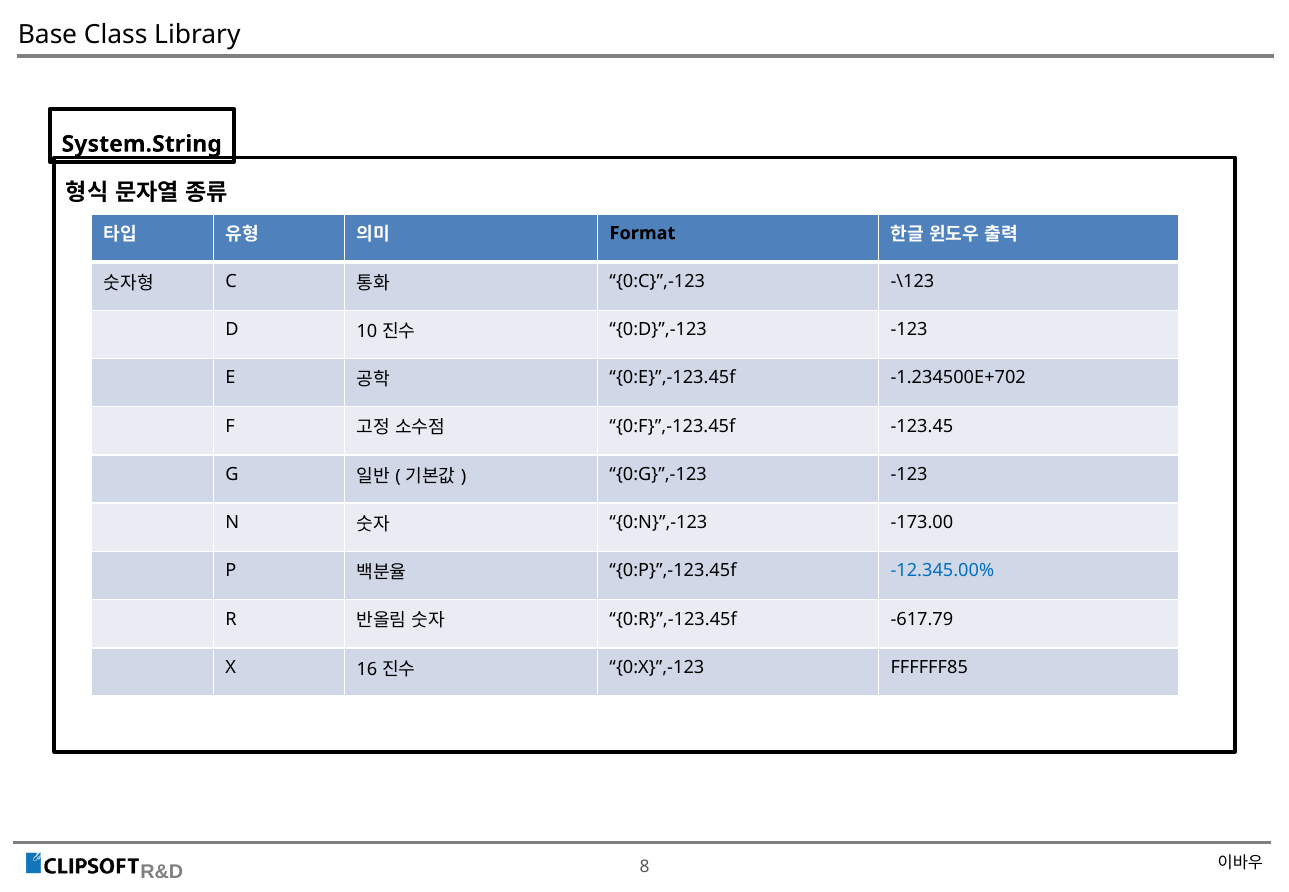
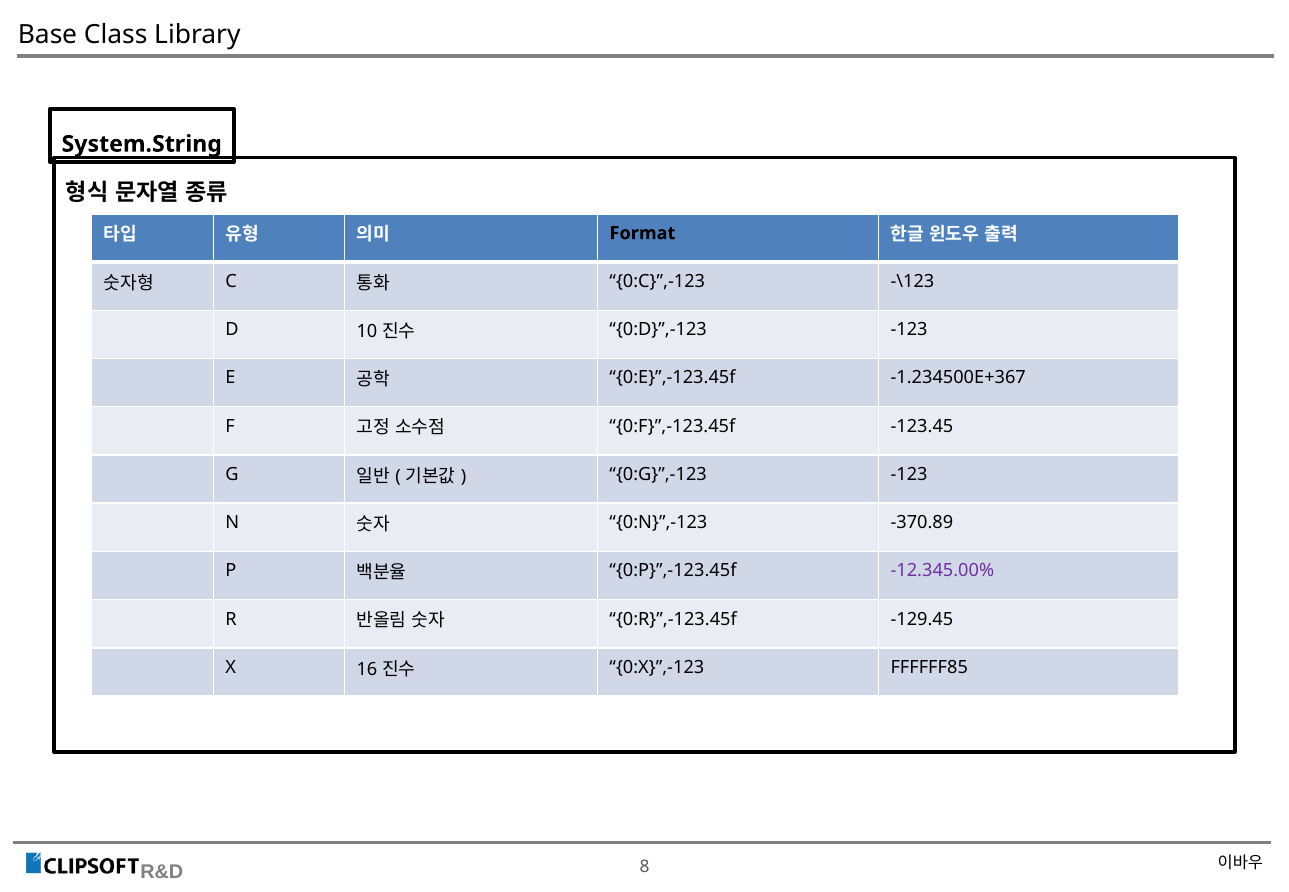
-1.234500E+702: -1.234500E+702 -> -1.234500E+367
-173.00: -173.00 -> -370.89
-12.345.00% colour: blue -> purple
-617.79: -617.79 -> -129.45
